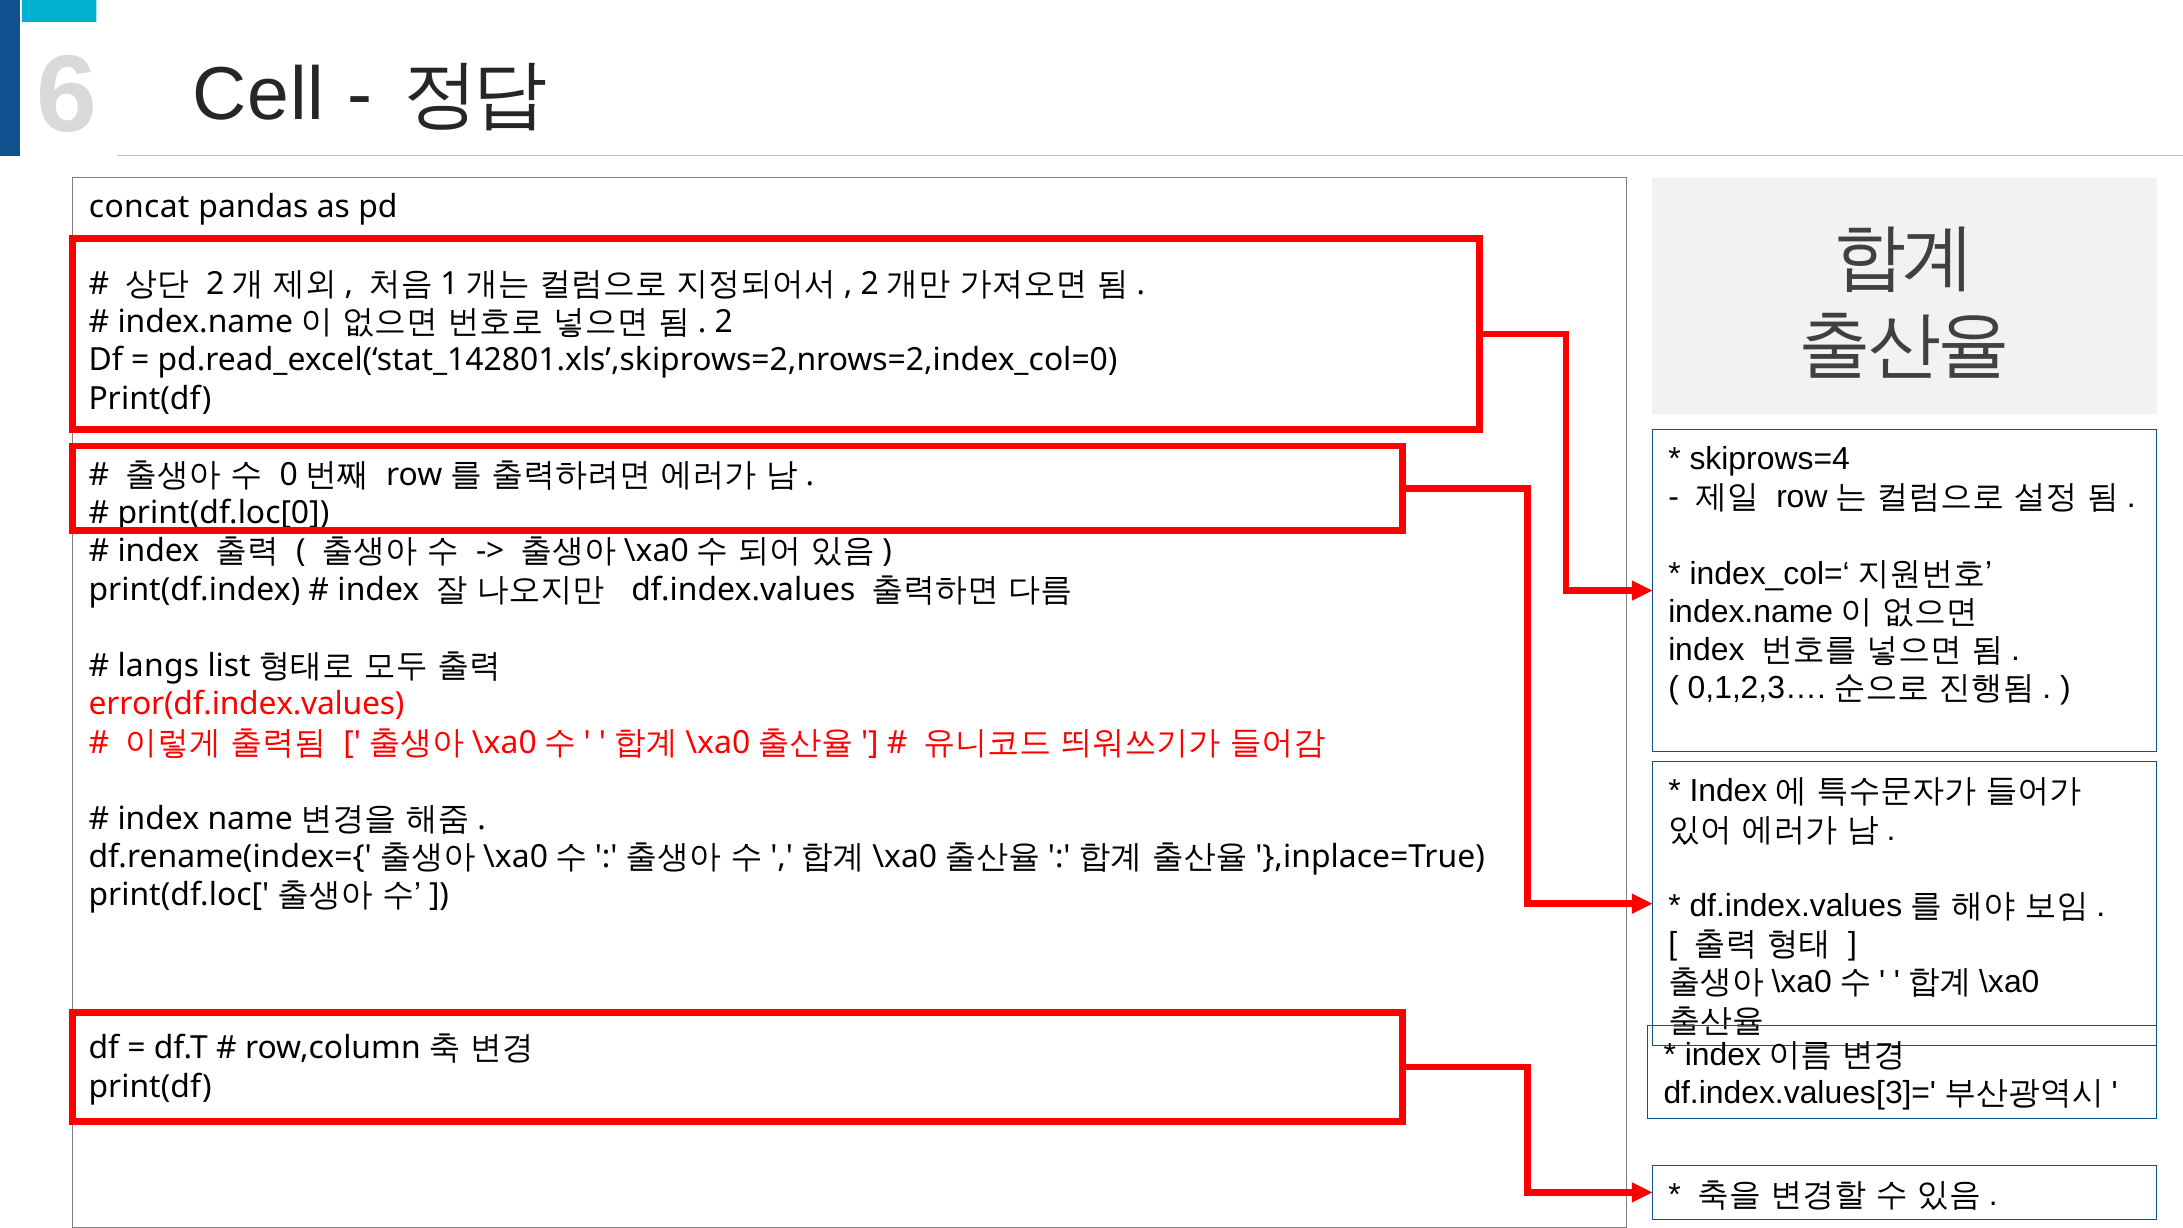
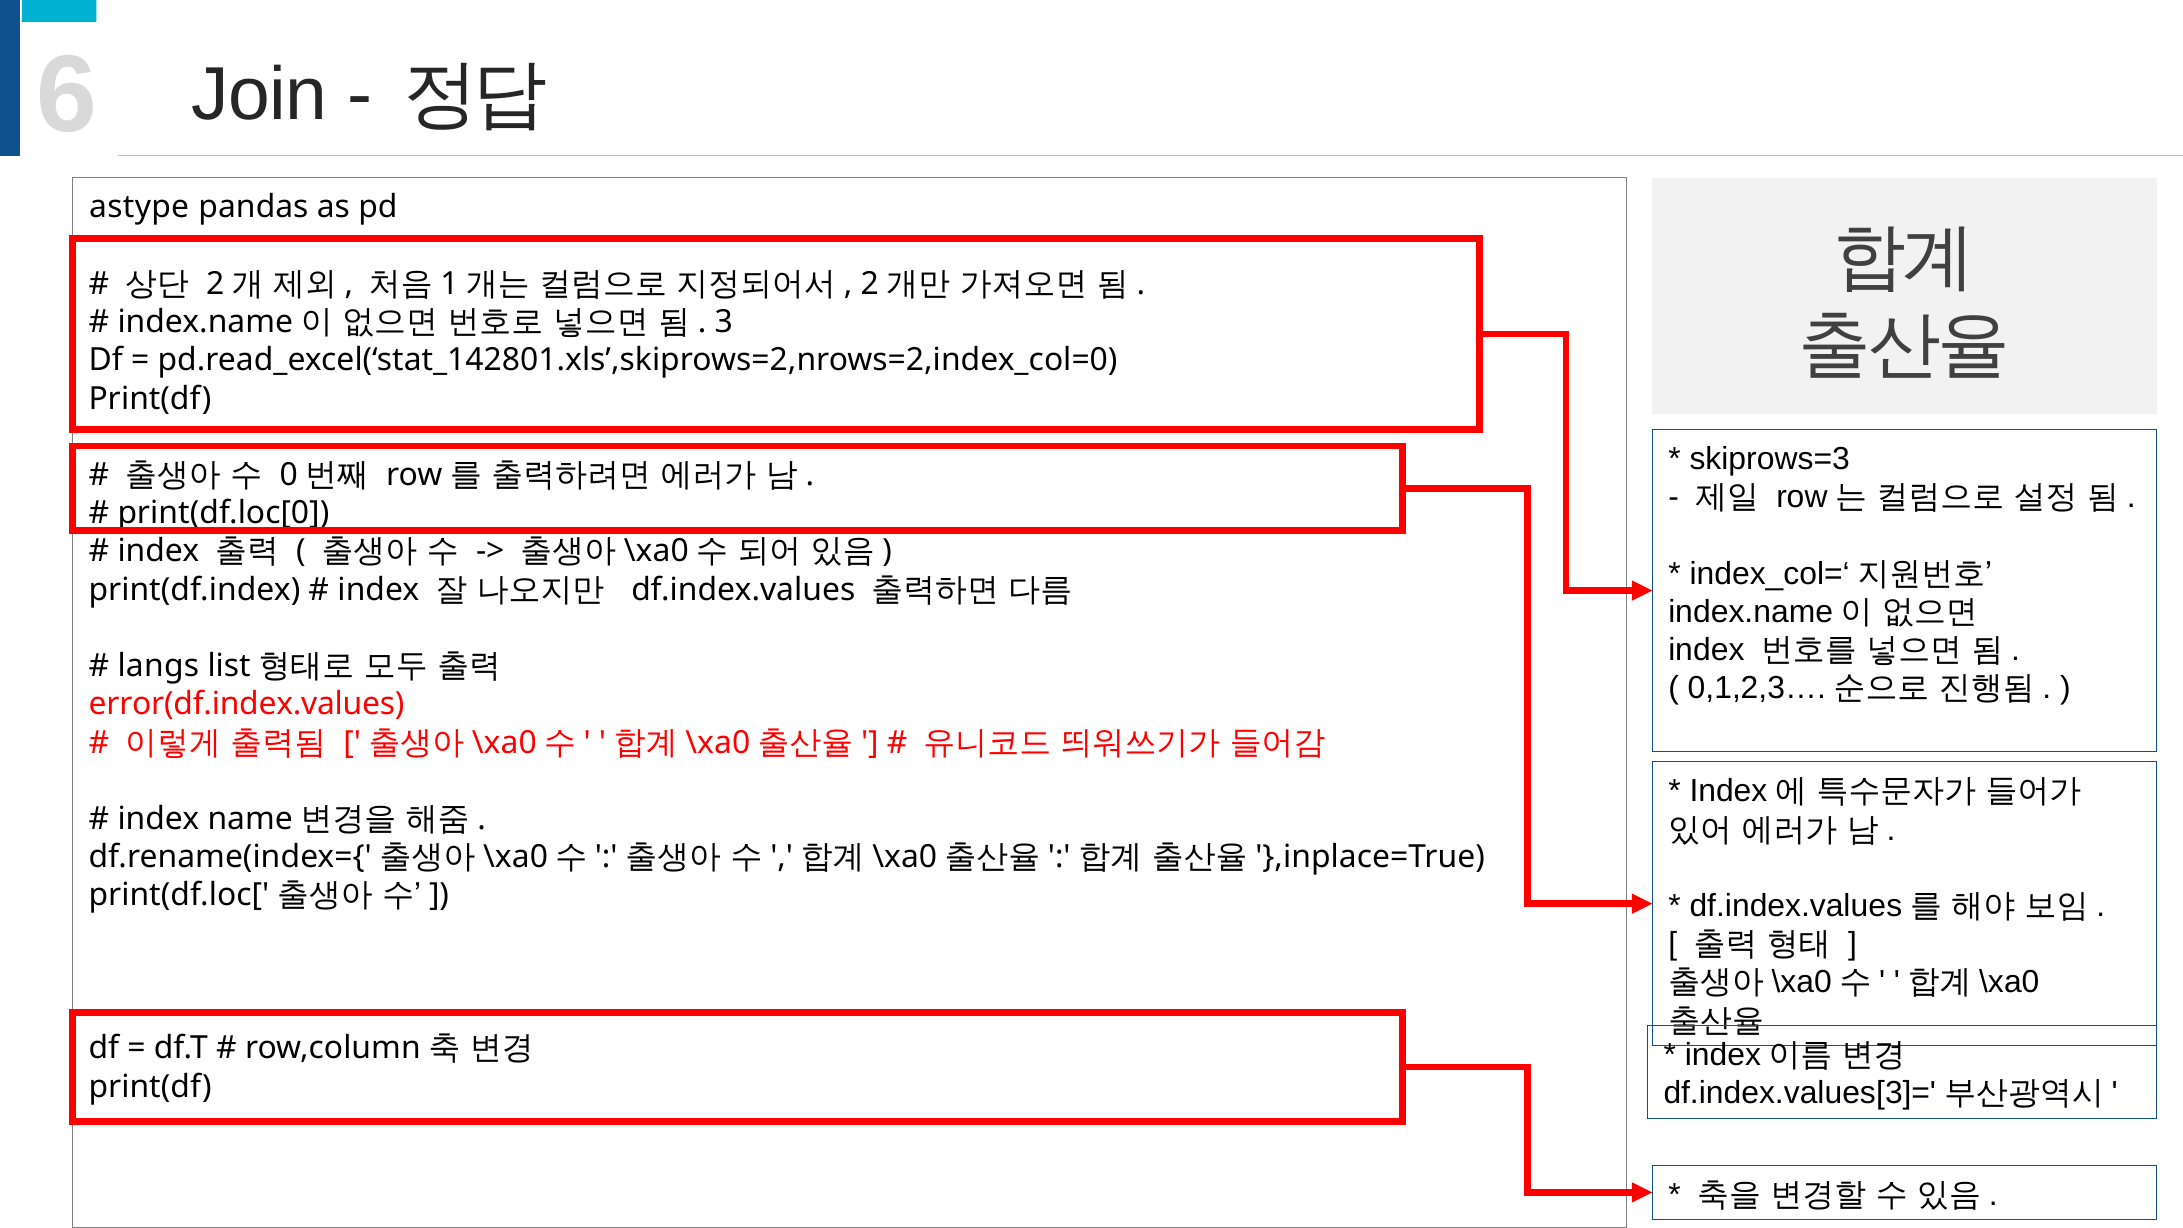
Cell: Cell -> Join
concat: concat -> astype
2: 2 -> 3
skiprows=4: skiprows=4 -> skiprows=3
